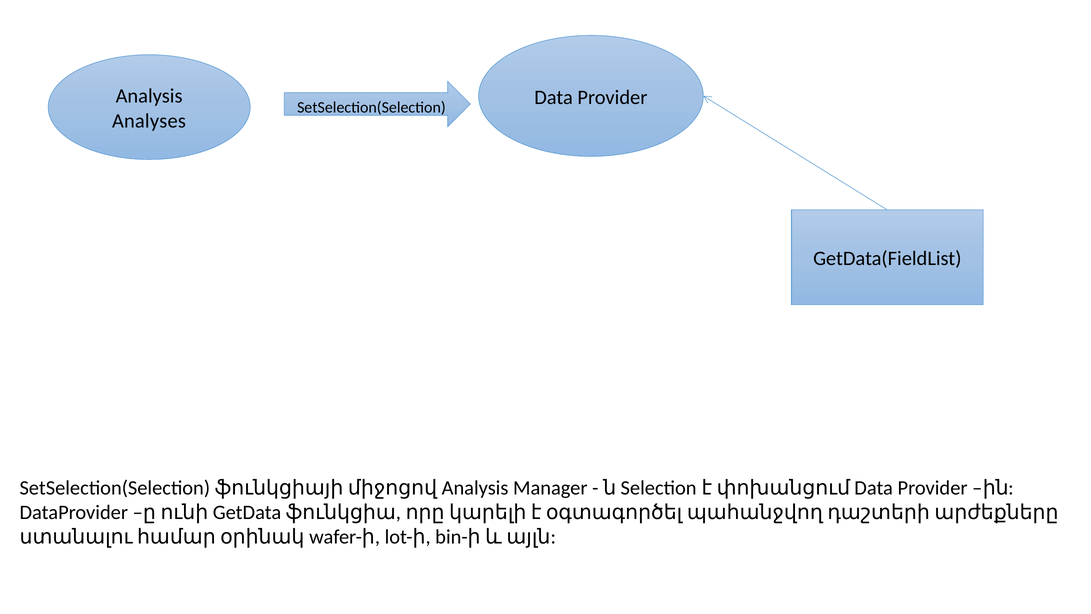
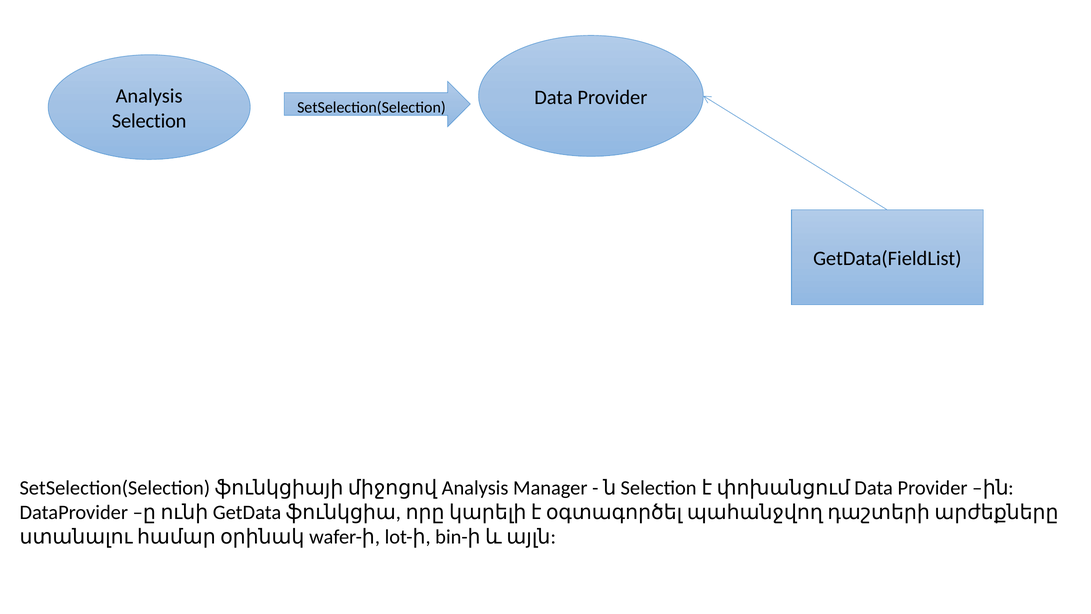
Analyses at (149, 121): Analyses -> Selection
